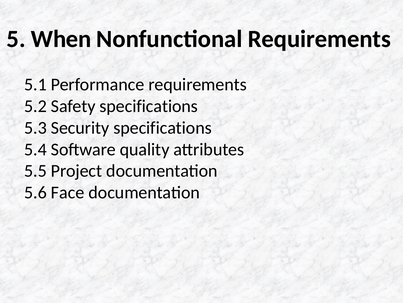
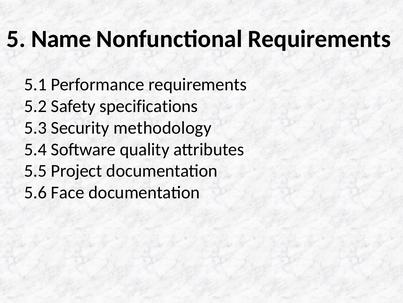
When: When -> Name
Security specifications: specifications -> methodology
